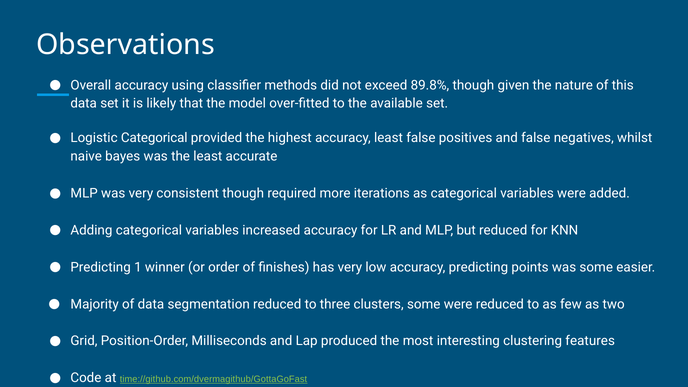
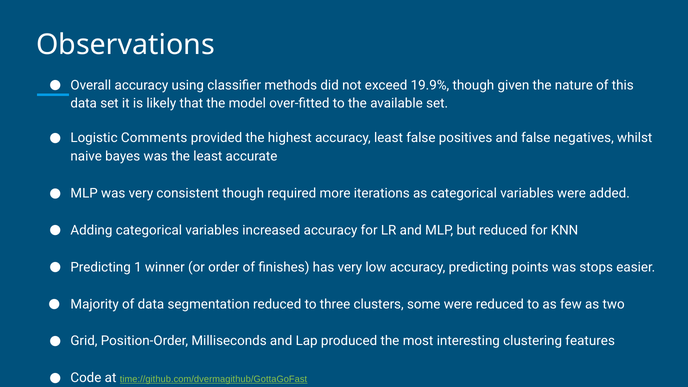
89.8%: 89.8% -> 19.9%
Logistic Categorical: Categorical -> Comments
was some: some -> stops
